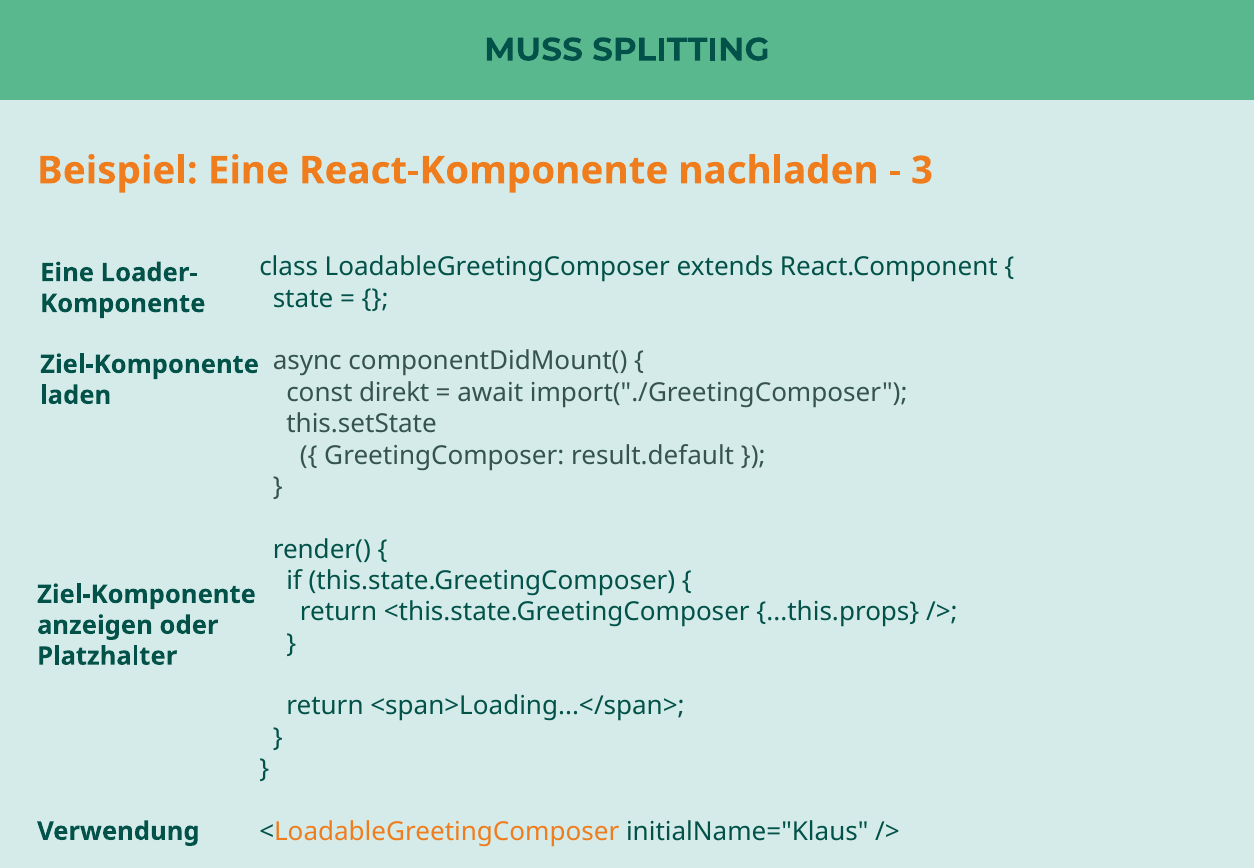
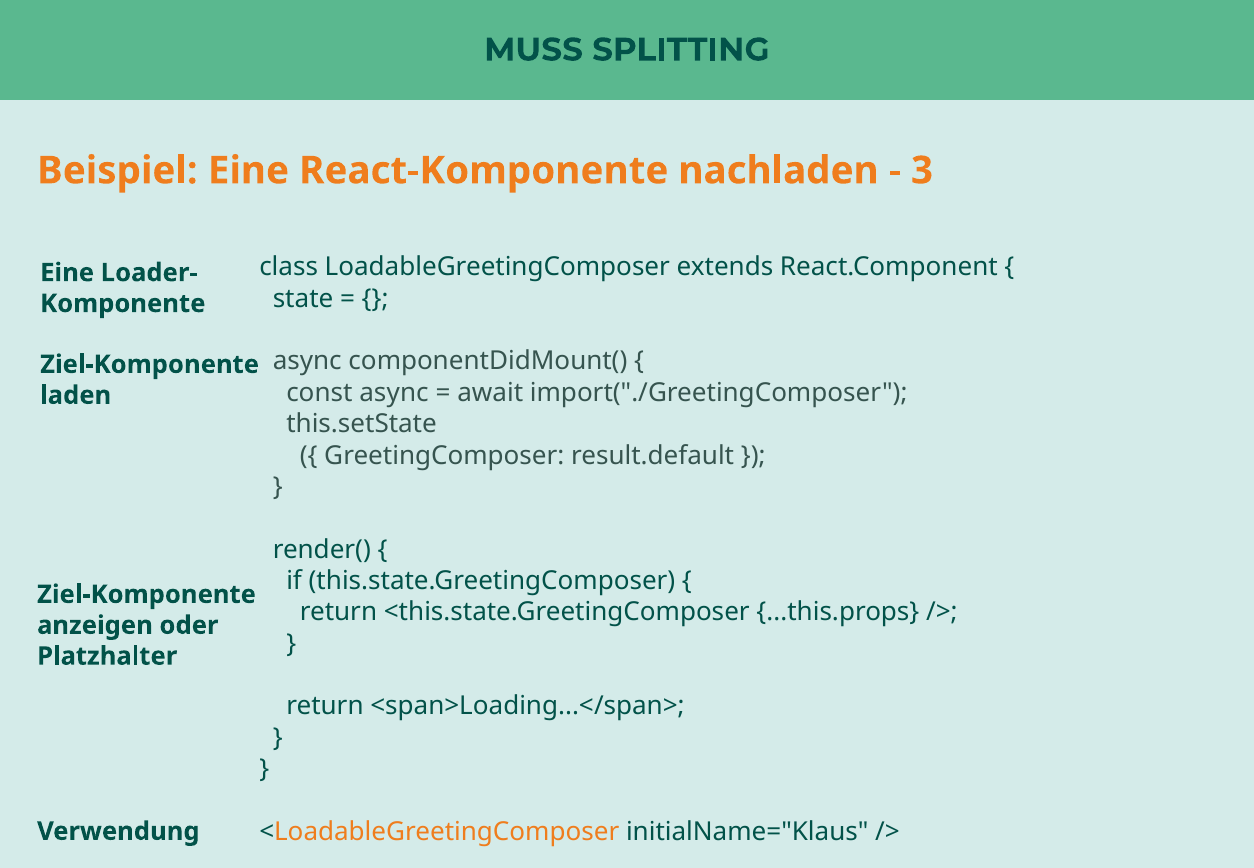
const direkt: direkt -> async
